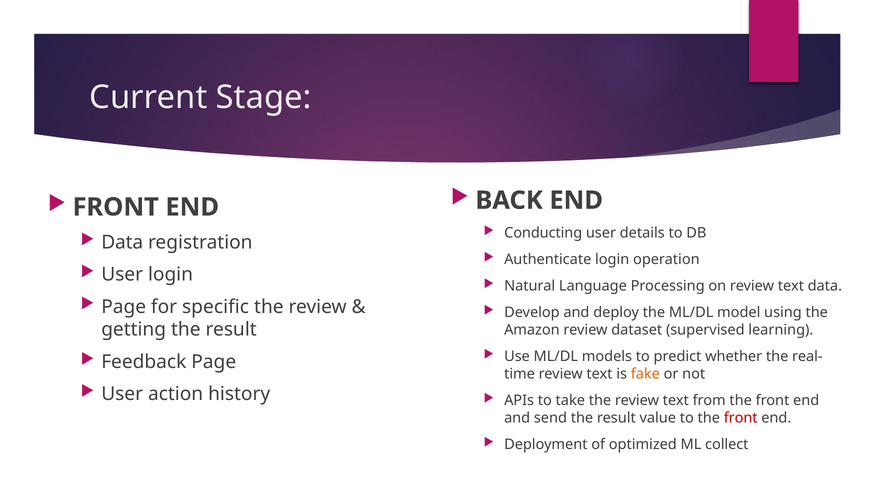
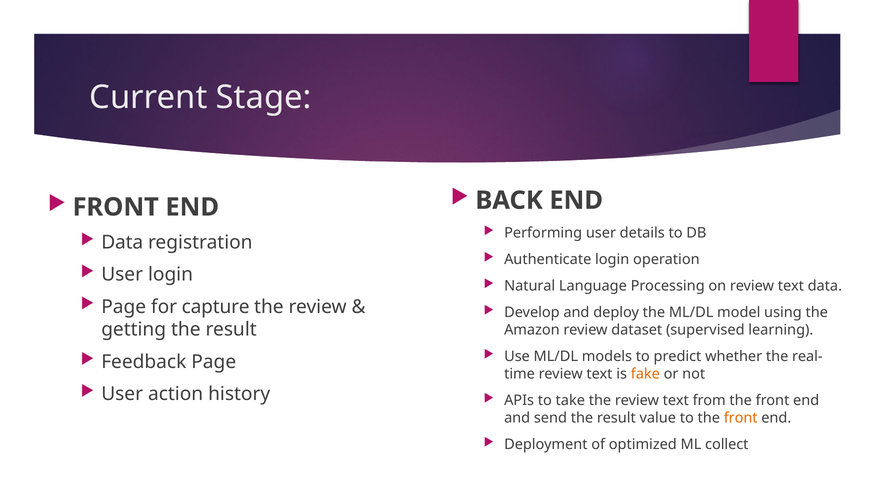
Conducting: Conducting -> Performing
specific: specific -> capture
front at (741, 418) colour: red -> orange
